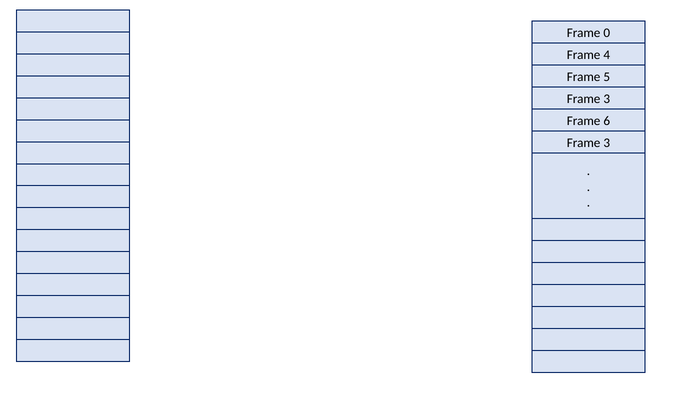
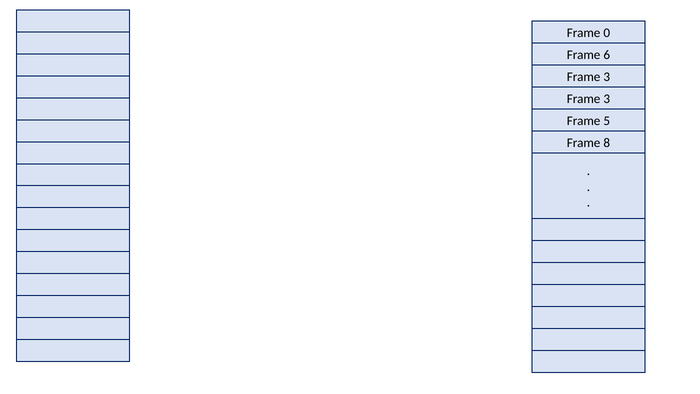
4: 4 -> 6
5 at (607, 77): 5 -> 3
6: 6 -> 5
3 at (607, 143): 3 -> 8
